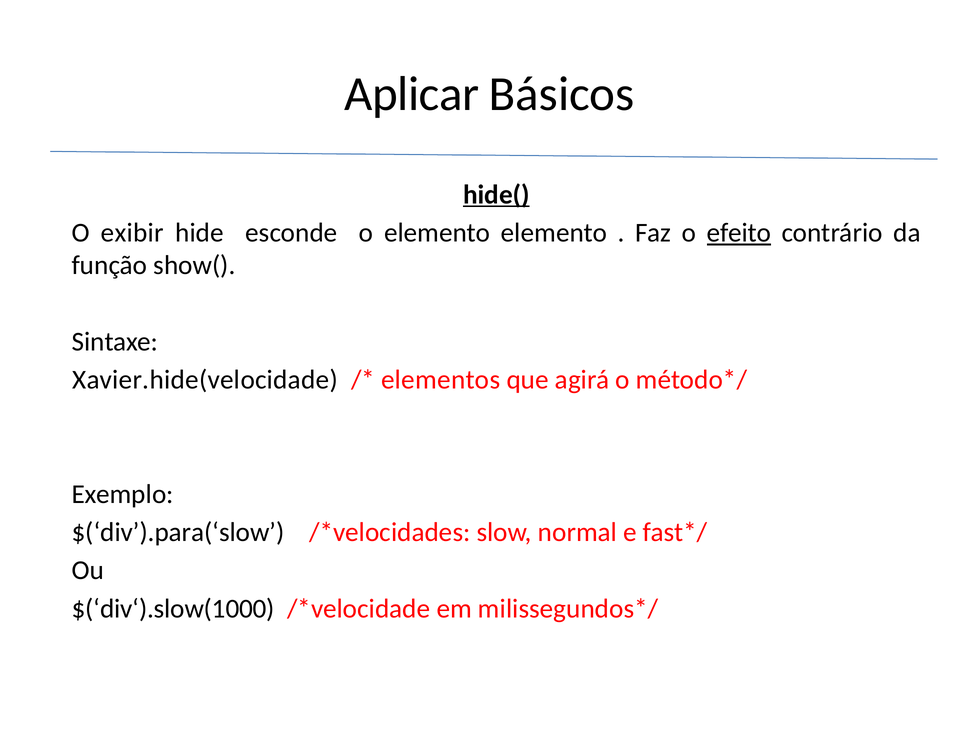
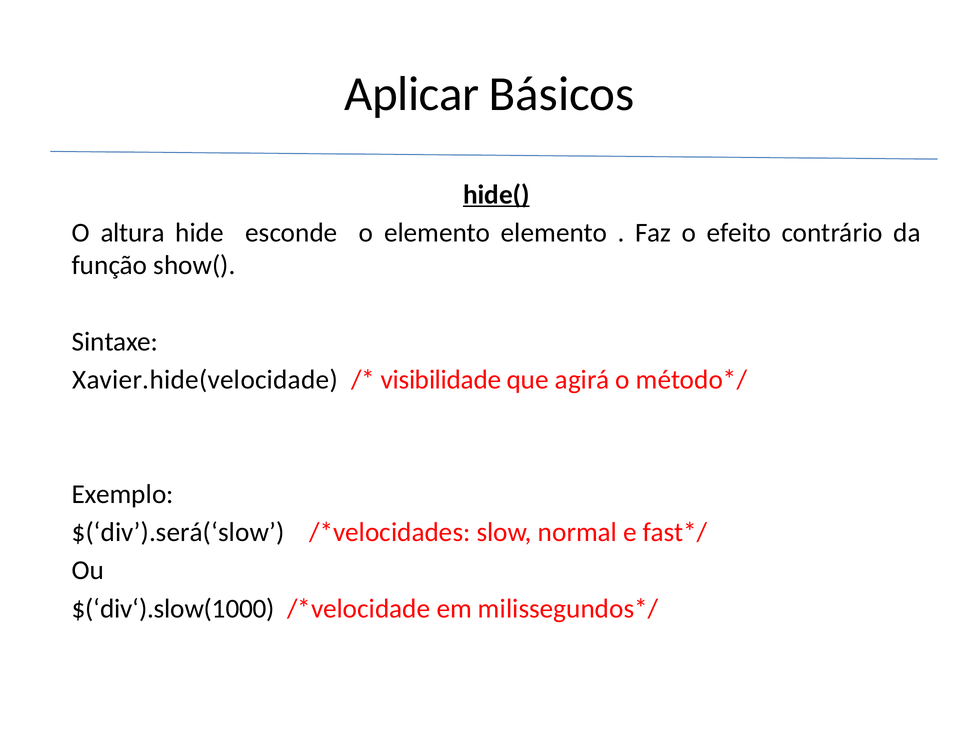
exibir: exibir -> altura
efeito underline: present -> none
elementos: elementos -> visibilidade
$(‘div’).para(‘slow: $(‘div’).para(‘slow -> $(‘div’).será(‘slow
